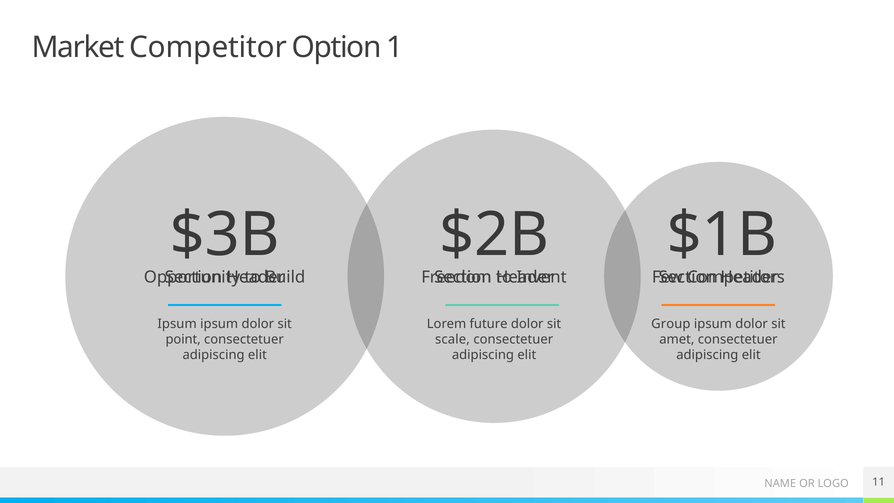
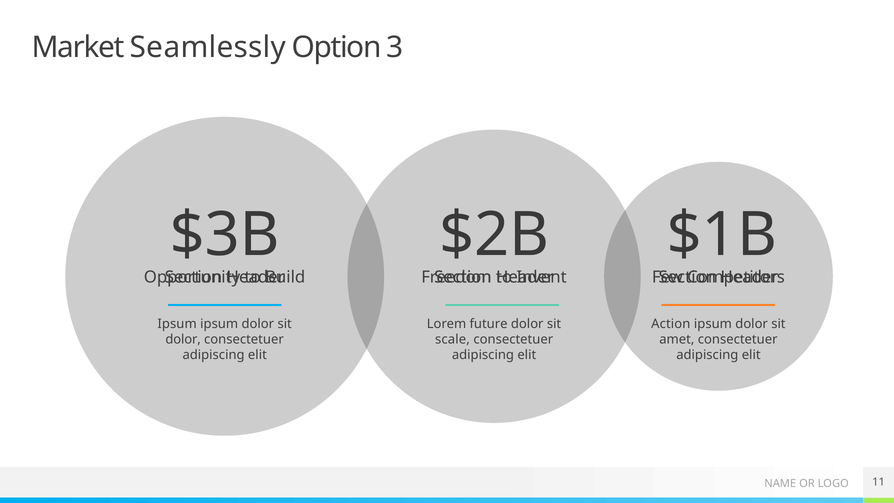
Competitor: Competitor -> Seamlessly
1: 1 -> 3
Group: Group -> Action
point at (183, 339): point -> dolor
